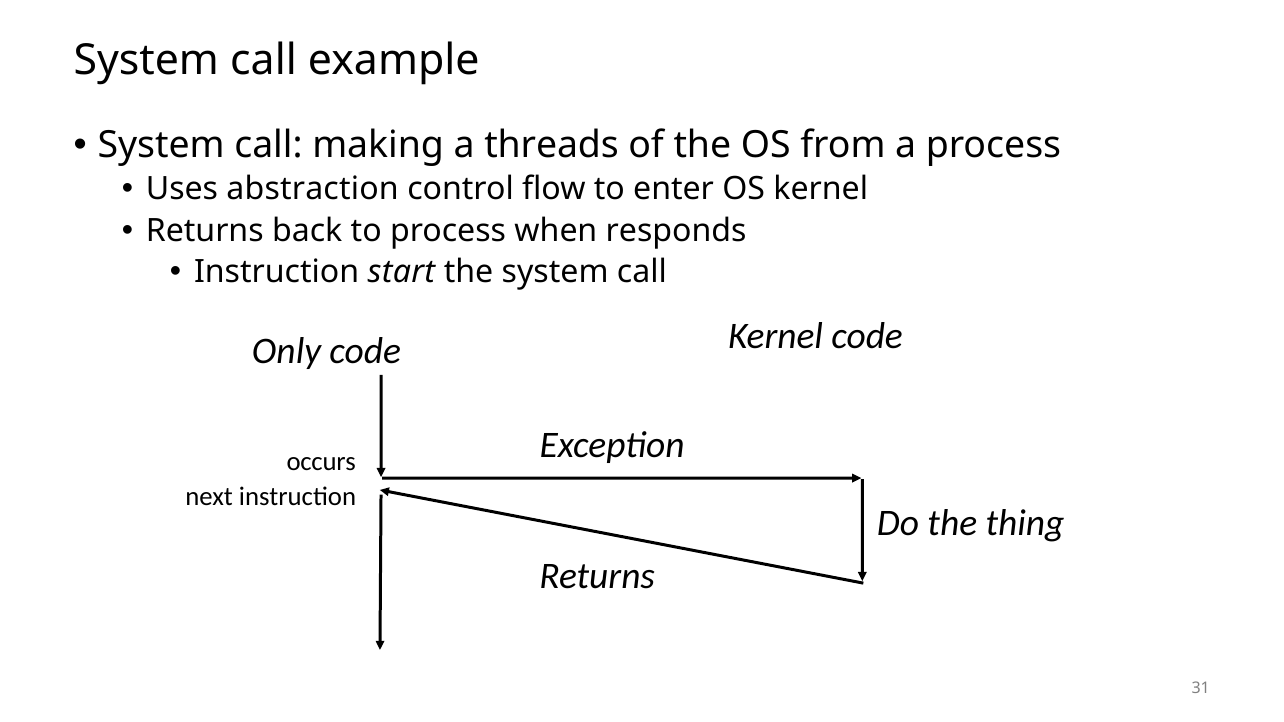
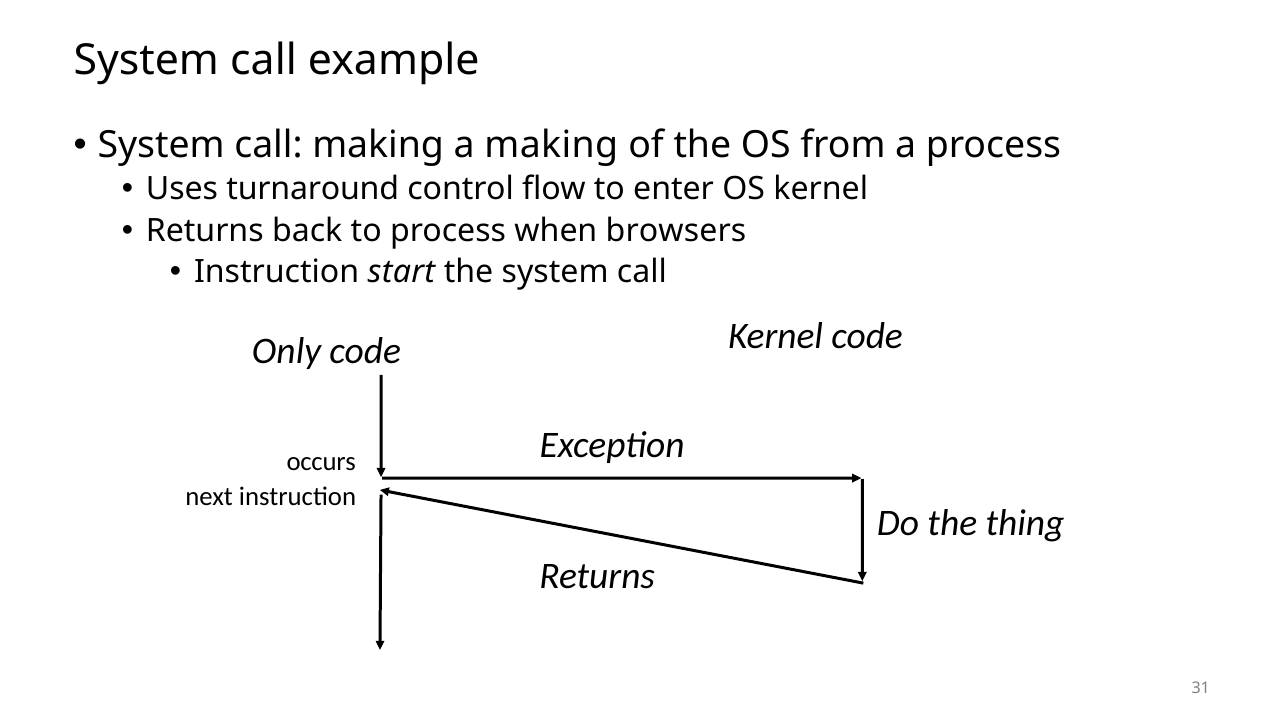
a threads: threads -> making
abstraction: abstraction -> turnaround
responds: responds -> browsers
